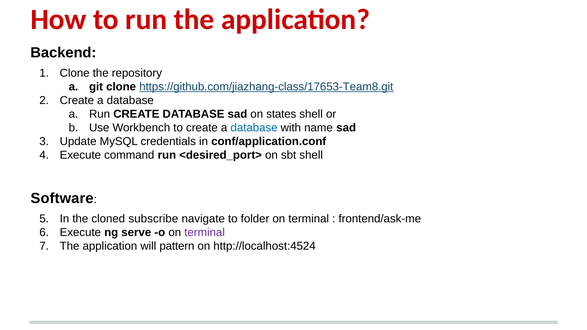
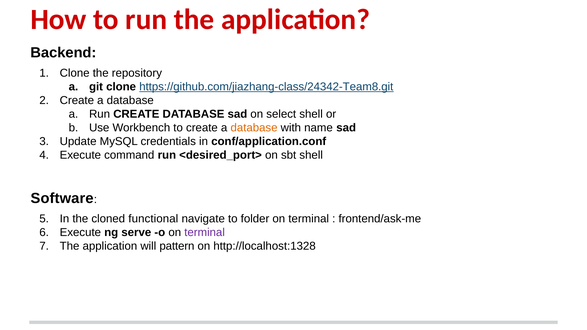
https://github.com/jiazhang-class/17653-Team8.git: https://github.com/jiazhang-class/17653-Team8.git -> https://github.com/jiazhang-class/24342-Team8.git
states: states -> select
database at (254, 128) colour: blue -> orange
subscribe: subscribe -> functional
http://localhost:4524: http://localhost:4524 -> http://localhost:1328
